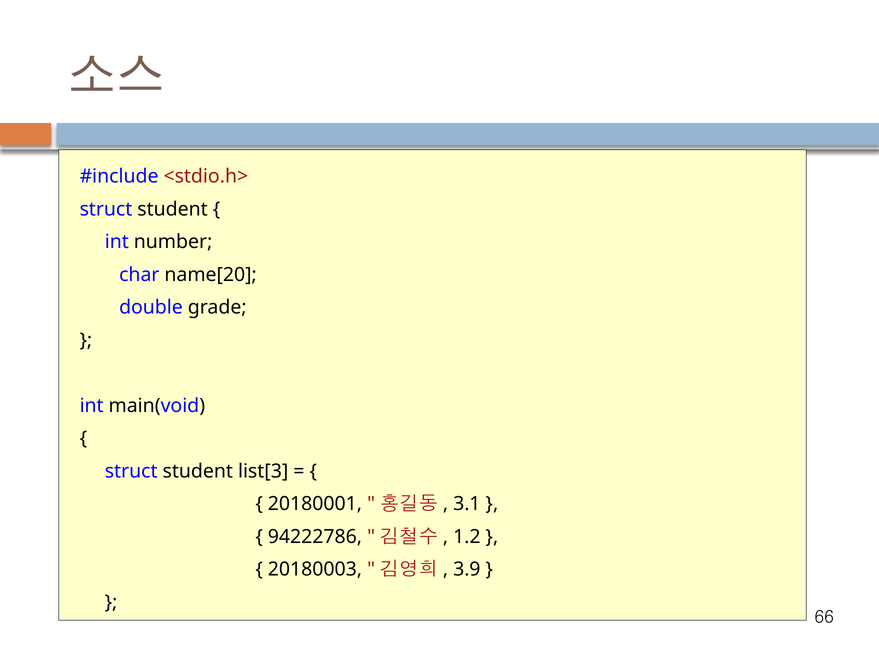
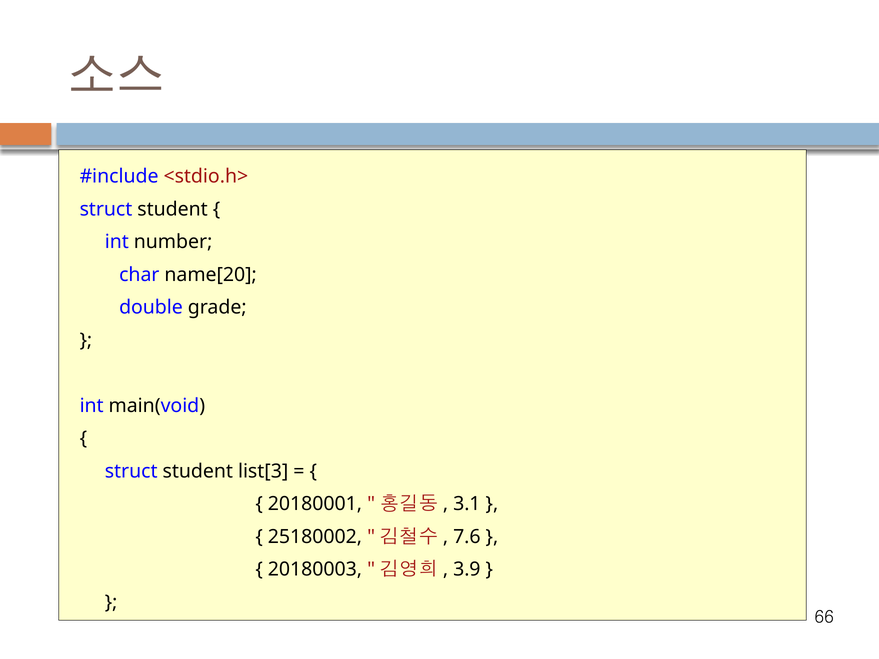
94222786: 94222786 -> 25180002
1.2: 1.2 -> 7.6
